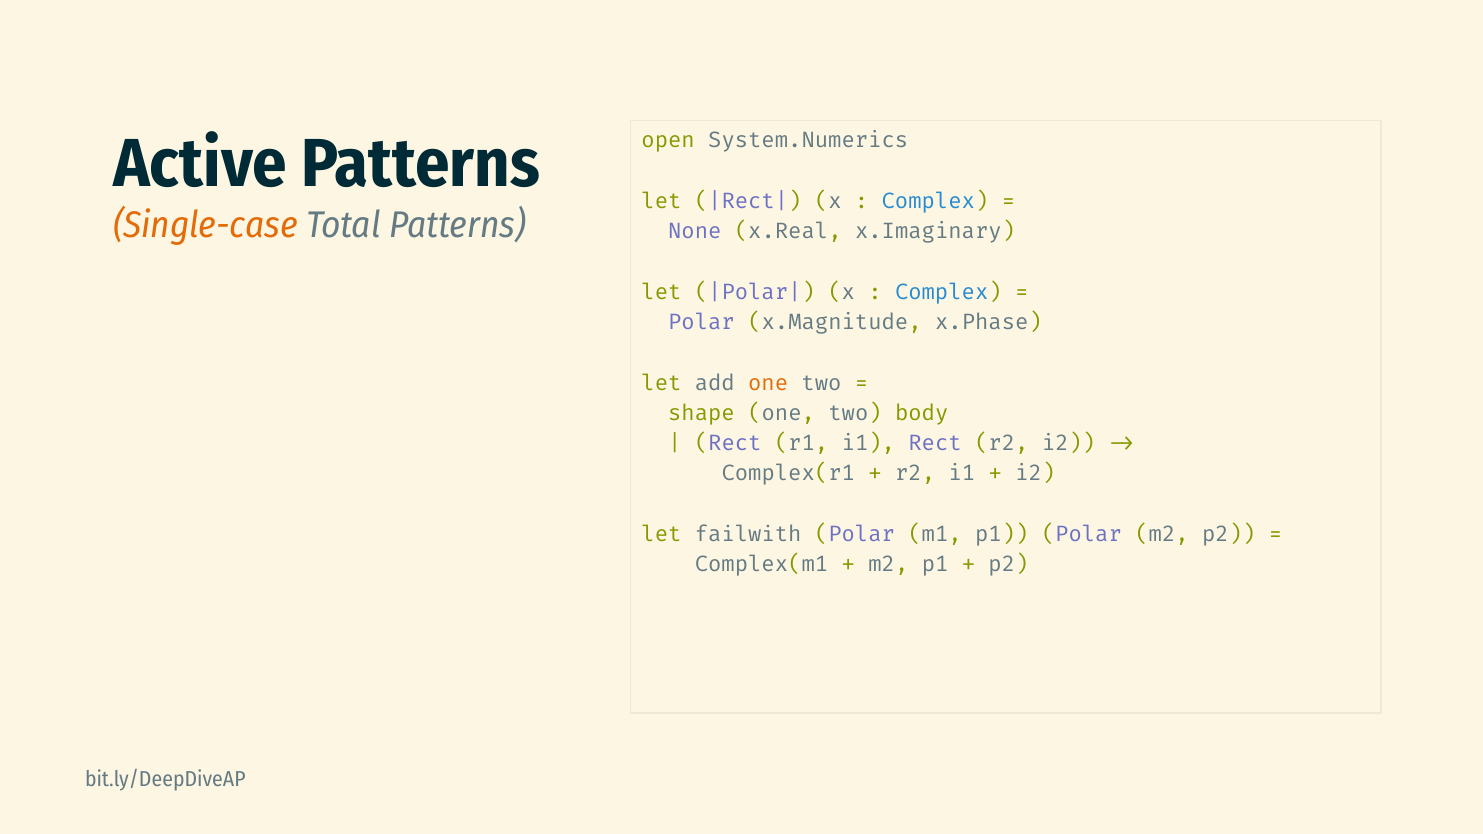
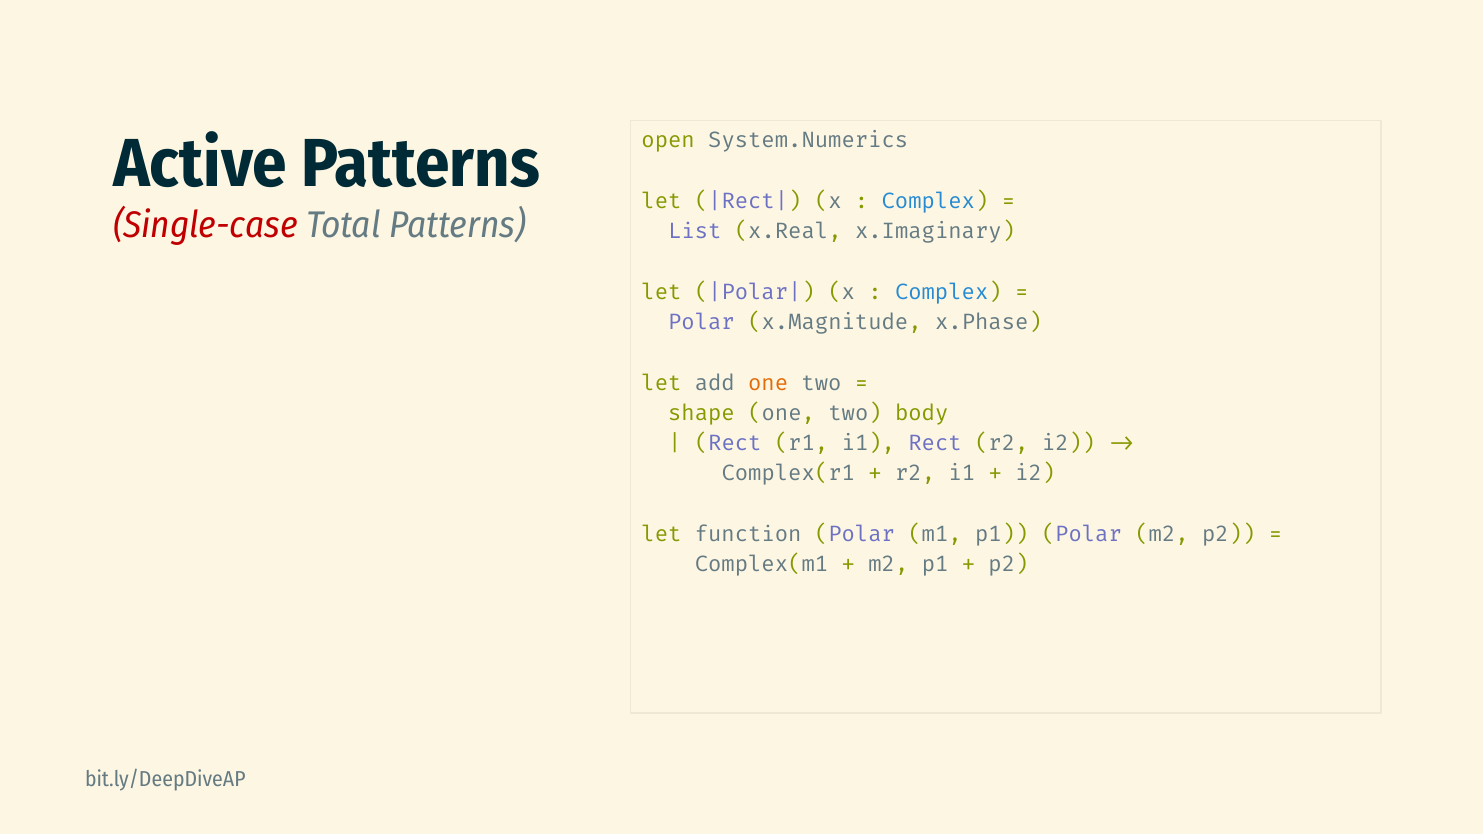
Single-case colour: orange -> red
None: None -> List
failwith: failwith -> function
